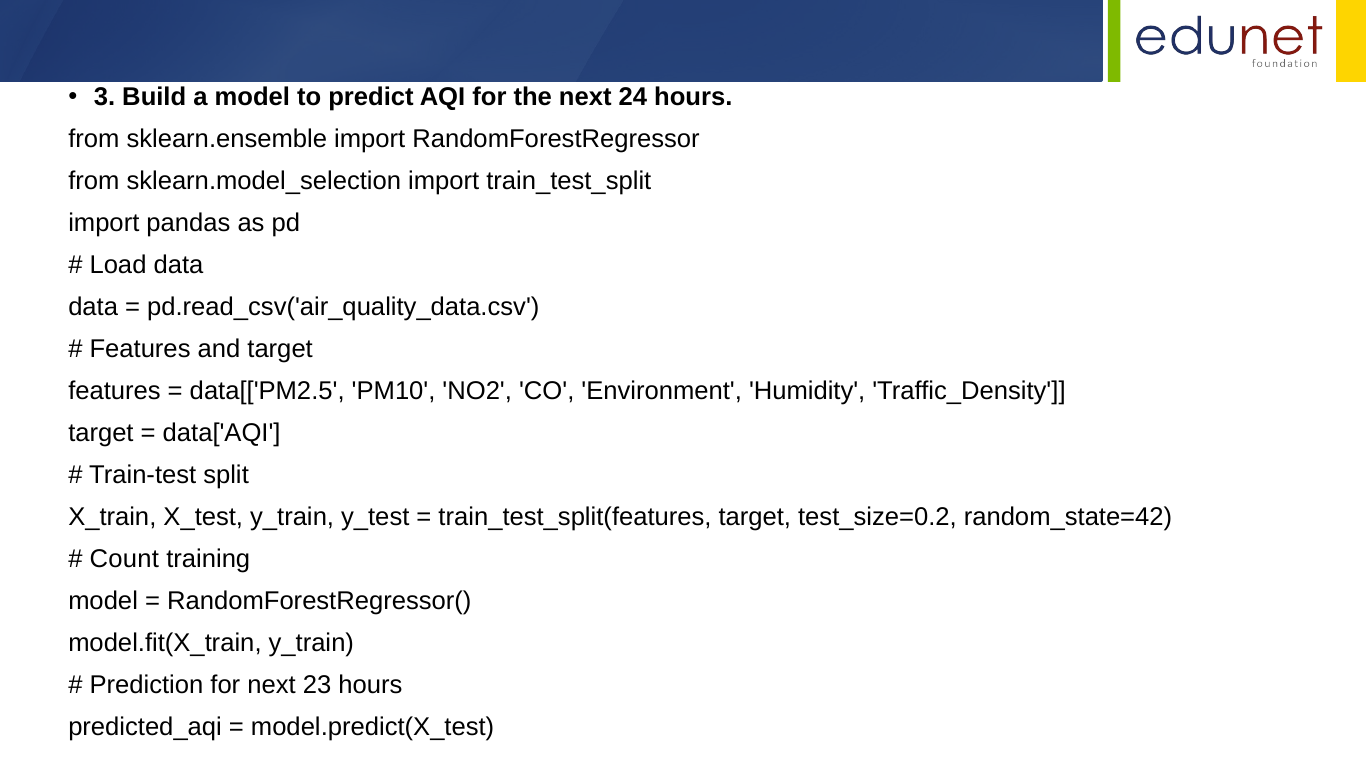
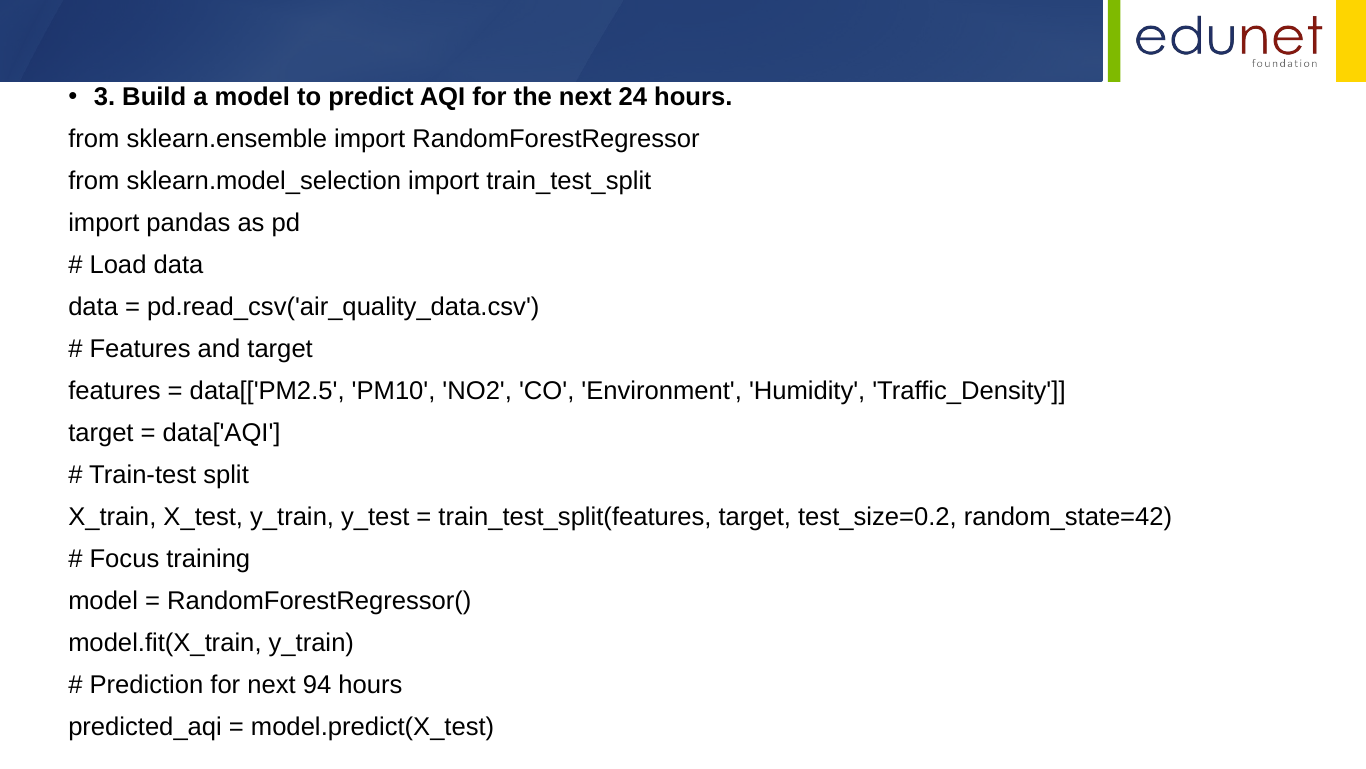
Count: Count -> Focus
23: 23 -> 94
